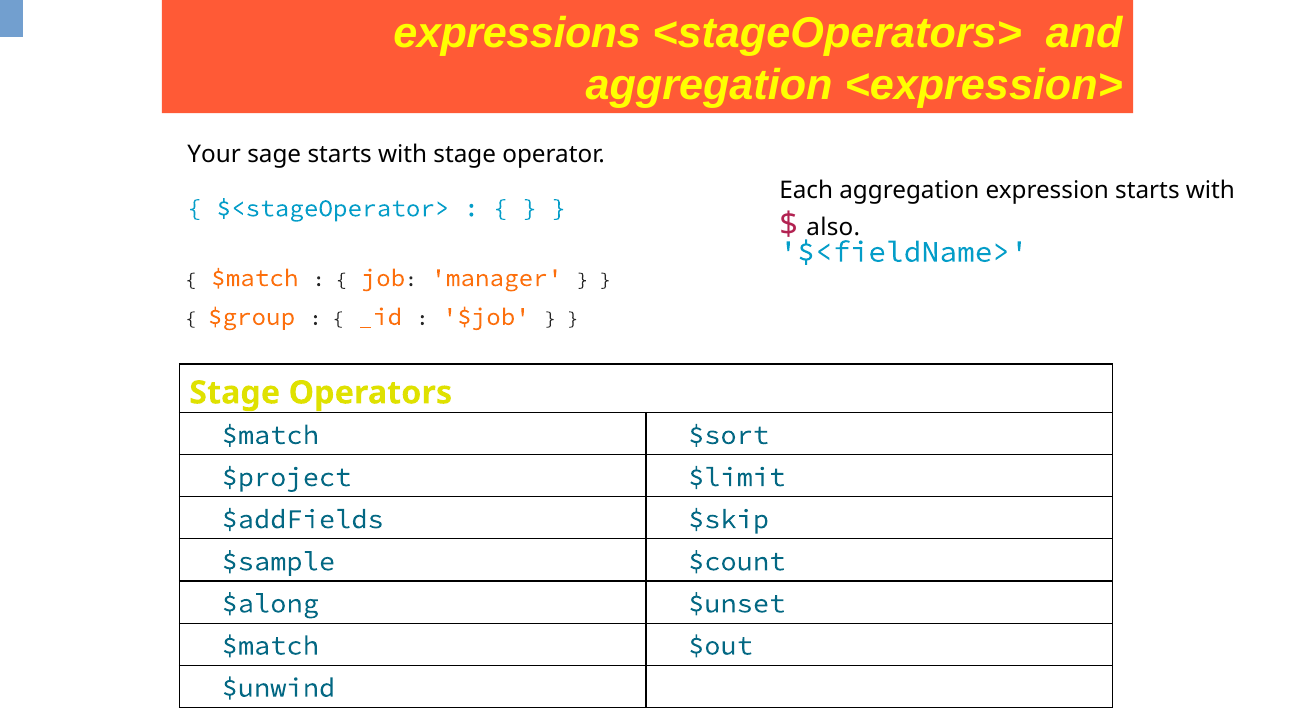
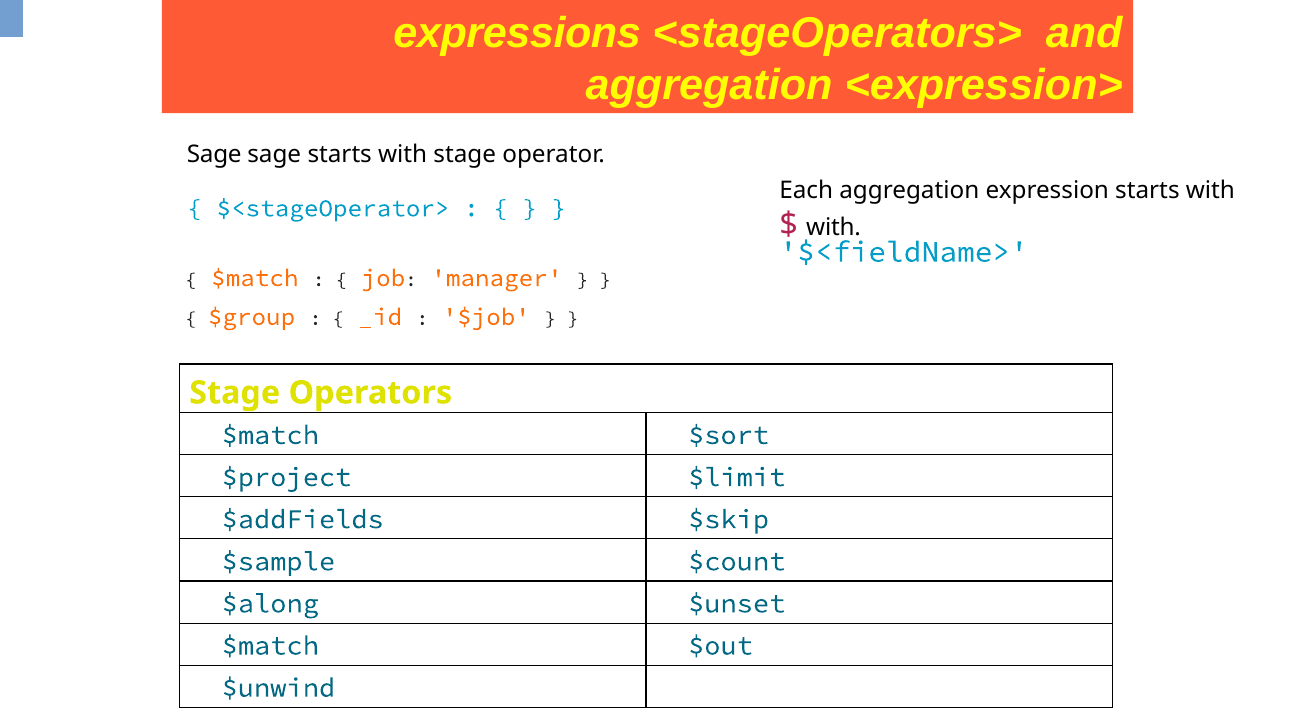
Your at (214, 154): Your -> Sage
also at (833, 227): also -> with
